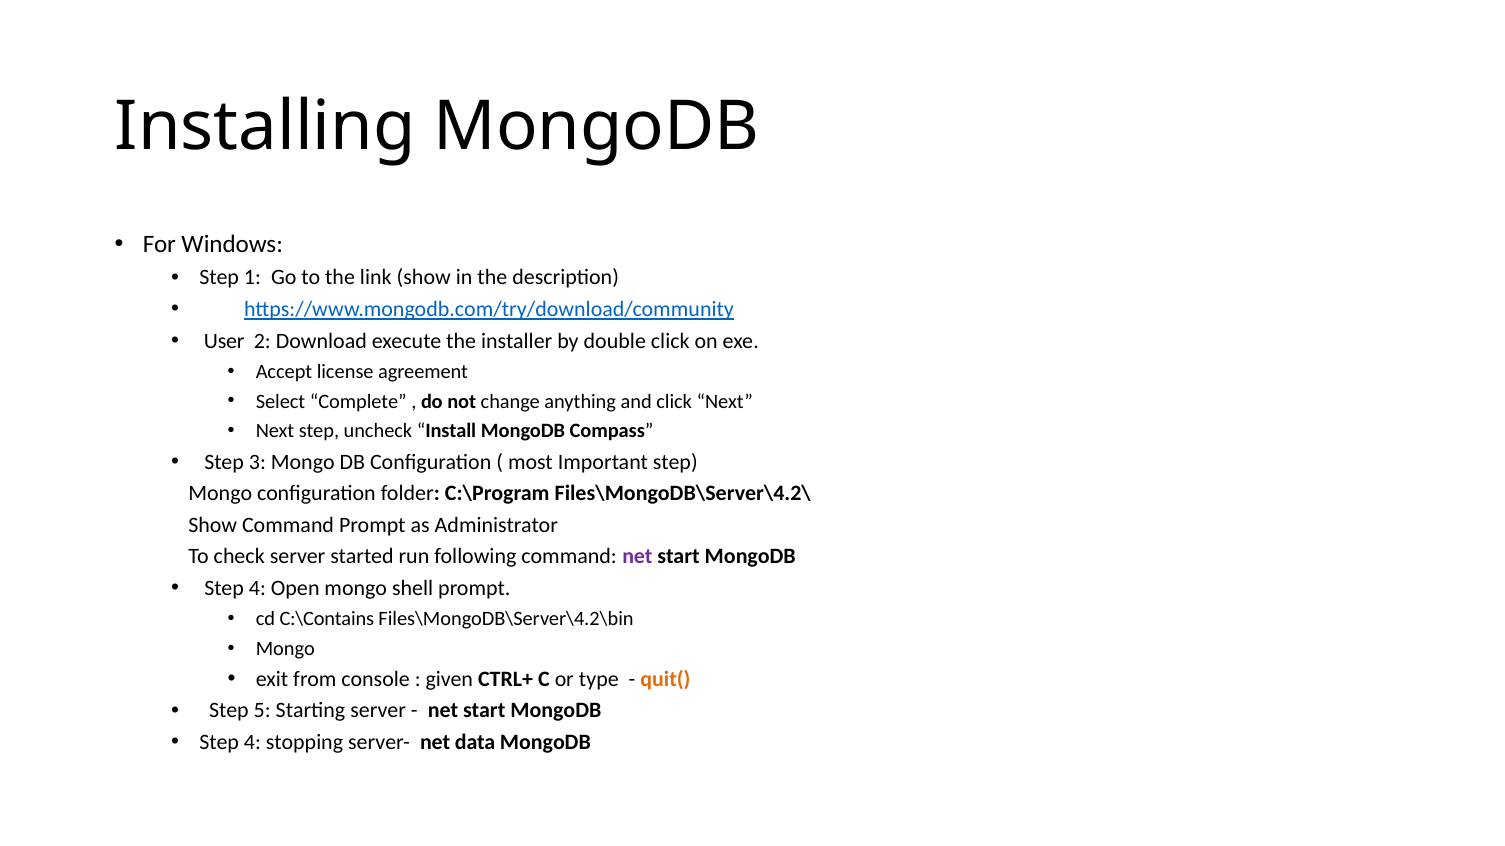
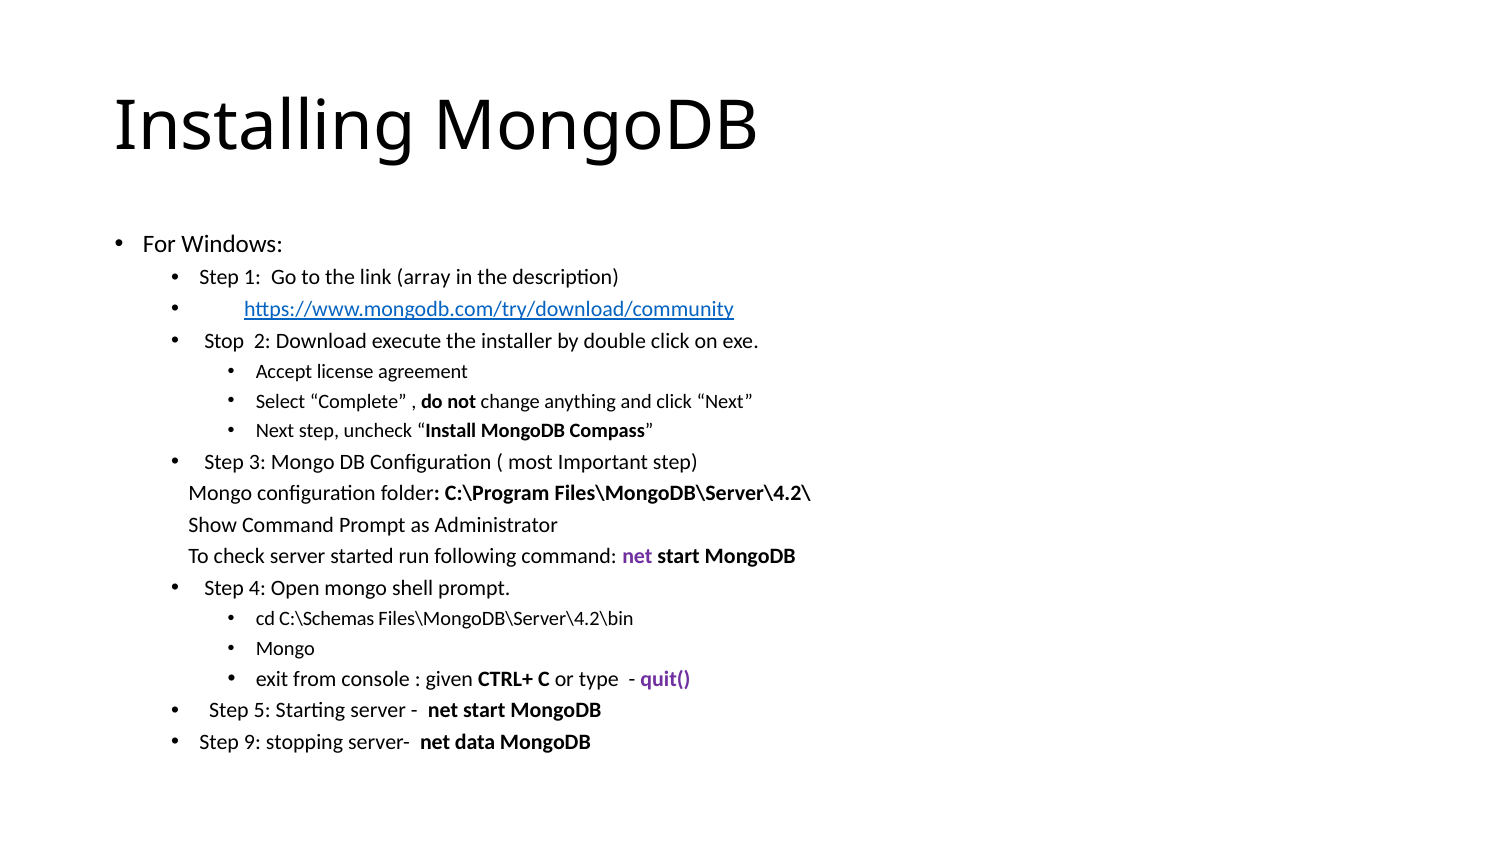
link show: show -> array
User: User -> Stop
C:\Contains: C:\Contains -> C:\Schemas
quit( colour: orange -> purple
4 at (252, 743): 4 -> 9
